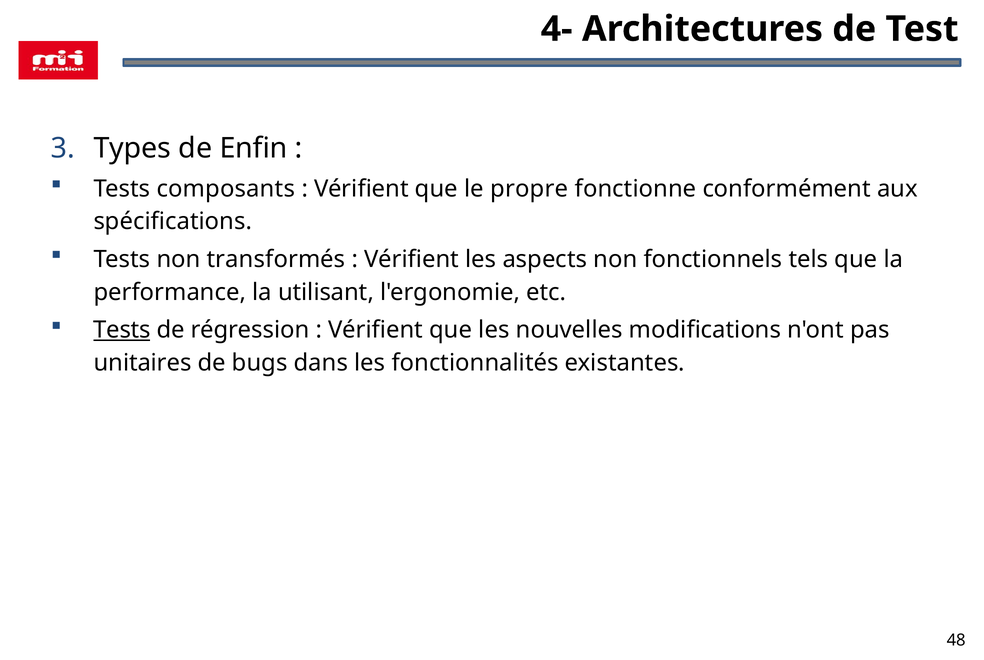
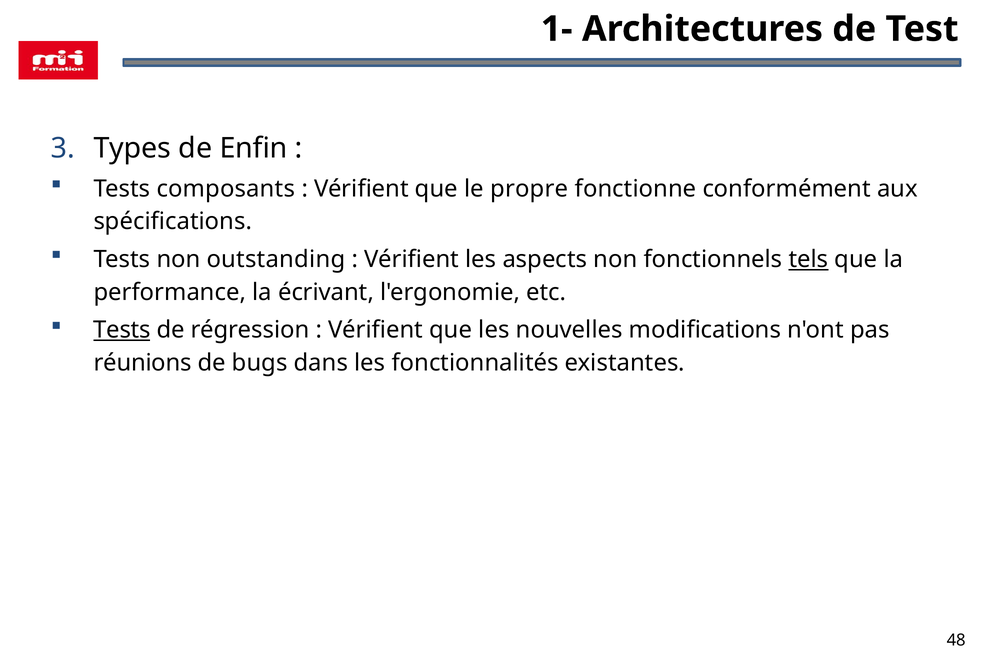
4-: 4- -> 1-
transformés: transformés -> outstanding
tels underline: none -> present
utilisant: utilisant -> écrivant
unitaires: unitaires -> réunions
